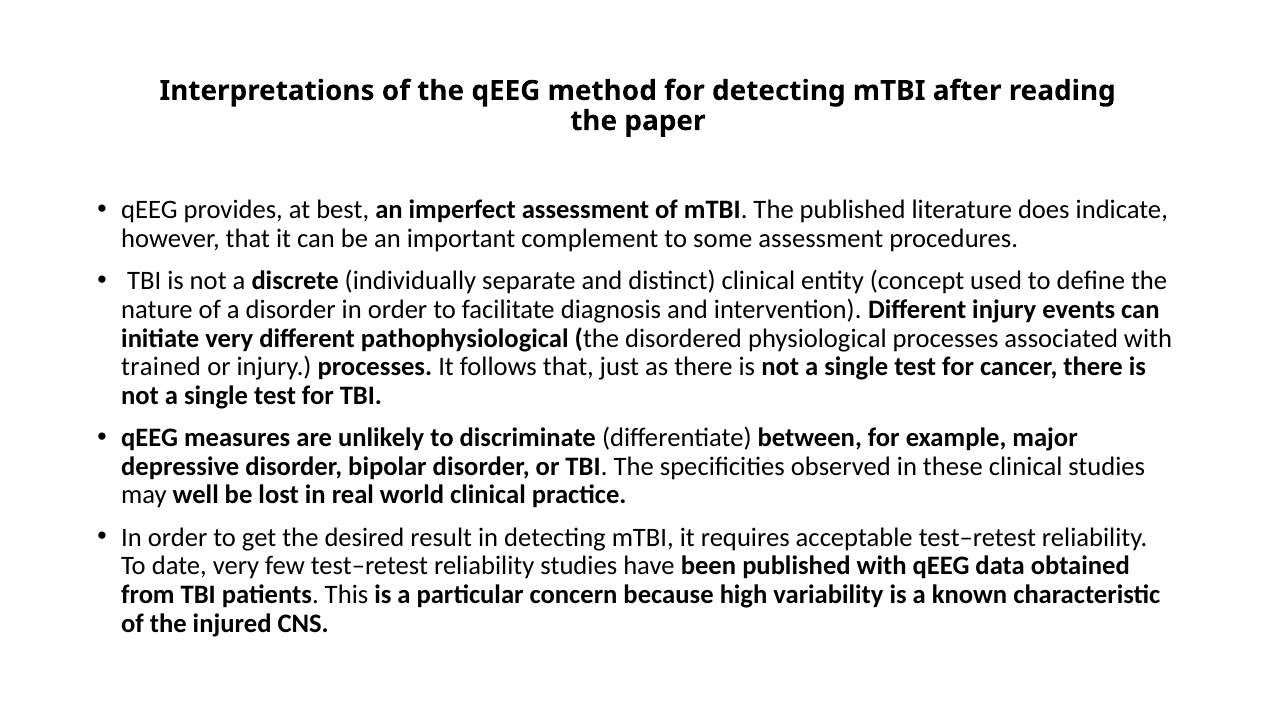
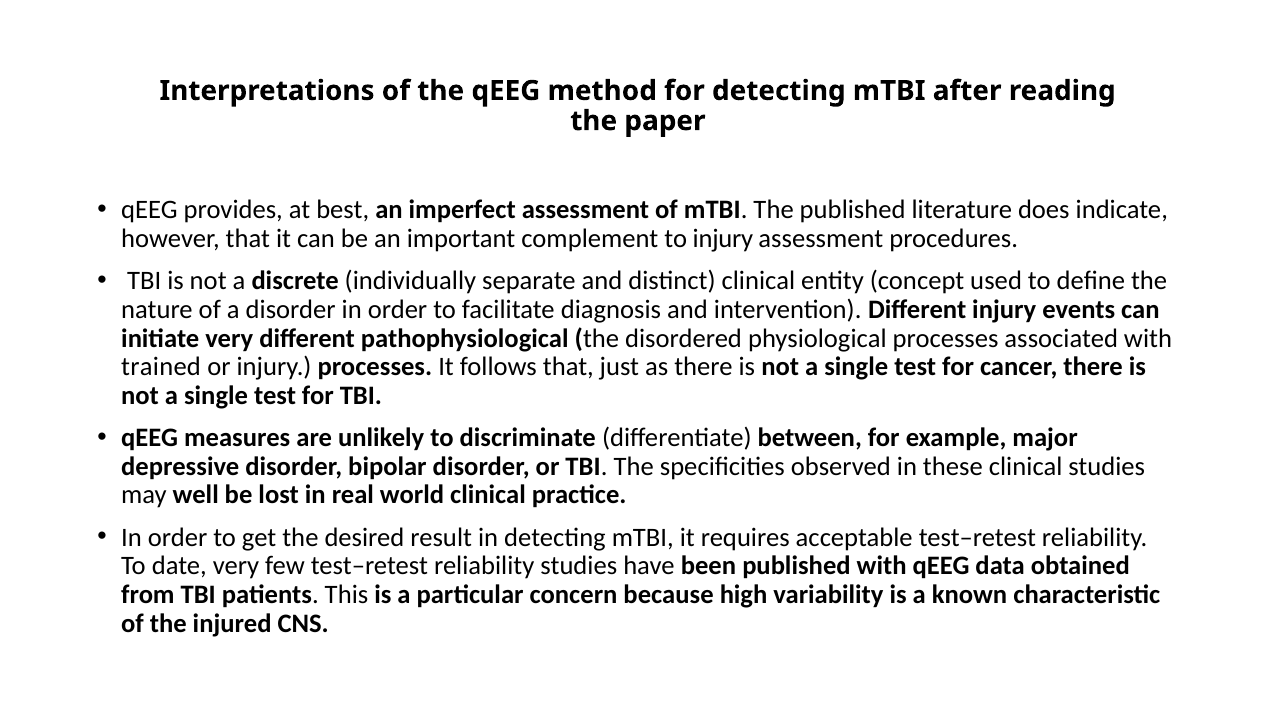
to some: some -> injury
